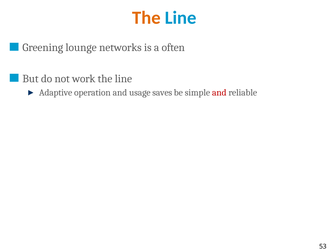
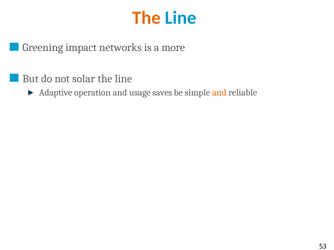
lounge: lounge -> impact
often: often -> more
work: work -> solar
and at (219, 93) colour: red -> orange
